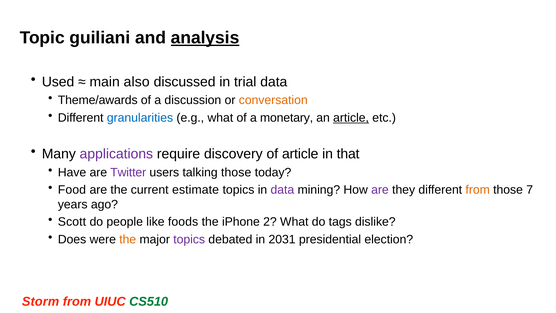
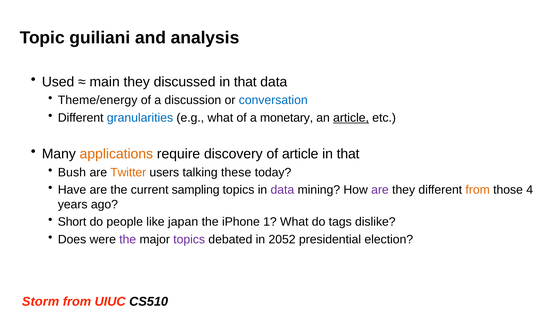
analysis underline: present -> none
main also: also -> they
discussed in trial: trial -> that
Theme/awards: Theme/awards -> Theme/energy
conversation colour: orange -> blue
applications colour: purple -> orange
Have: Have -> Bush
Twitter colour: purple -> orange
talking those: those -> these
Food: Food -> Have
estimate: estimate -> sampling
7: 7 -> 4
Scott: Scott -> Short
foods: foods -> japan
2: 2 -> 1
the at (128, 239) colour: orange -> purple
2031: 2031 -> 2052
CS510 colour: green -> black
